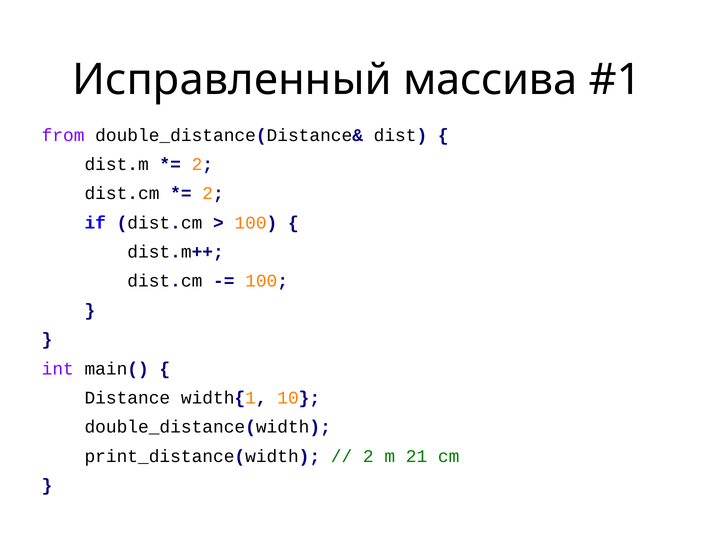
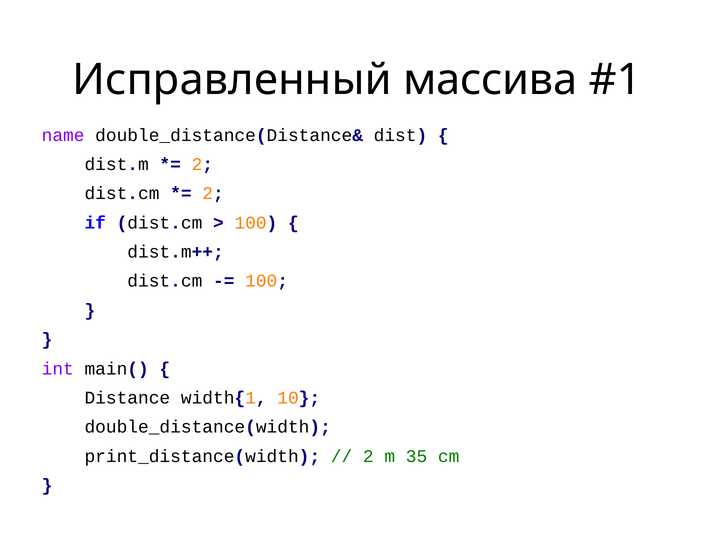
from: from -> name
21: 21 -> 35
